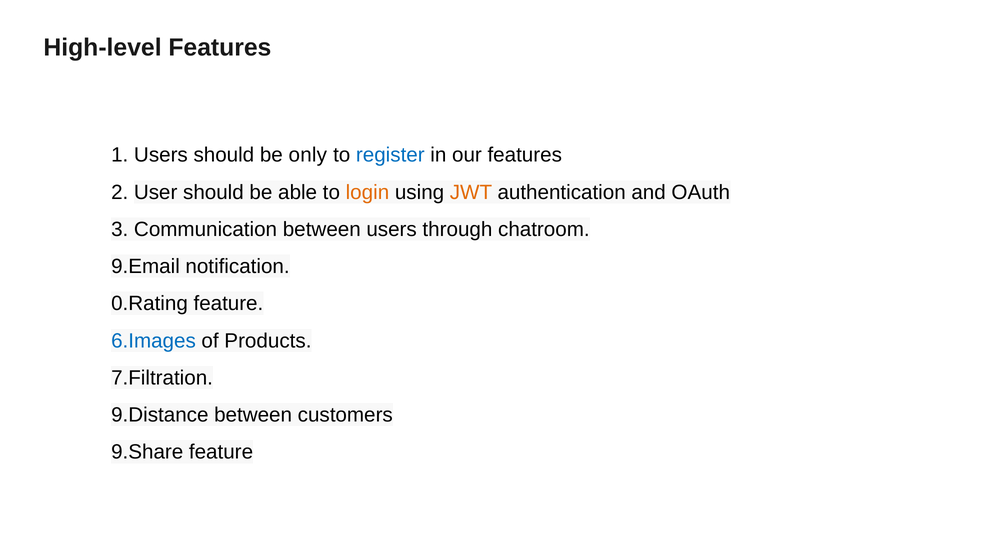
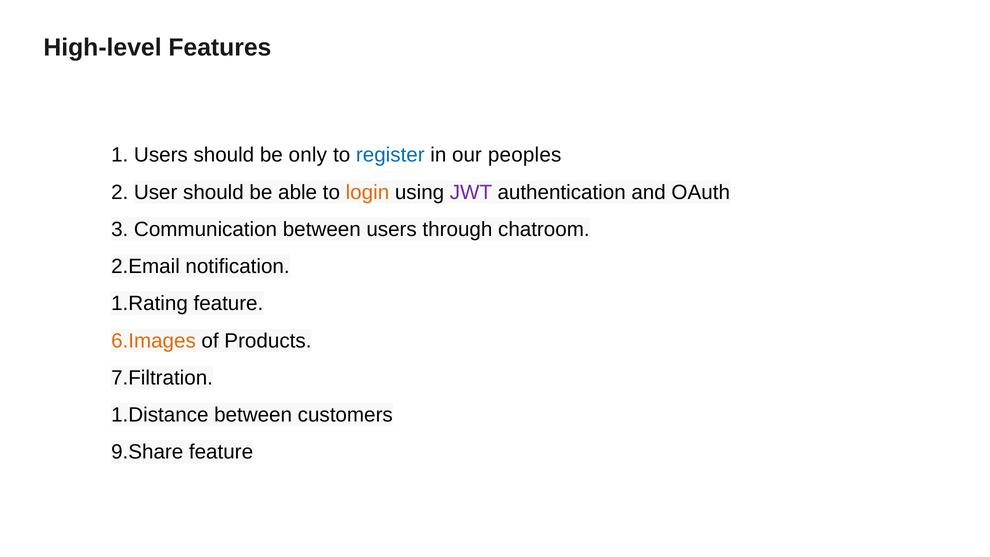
our features: features -> peoples
JWT colour: orange -> purple
9.Email: 9.Email -> 2.Email
0.Rating: 0.Rating -> 1.Rating
6.Images colour: blue -> orange
9.Distance: 9.Distance -> 1.Distance
